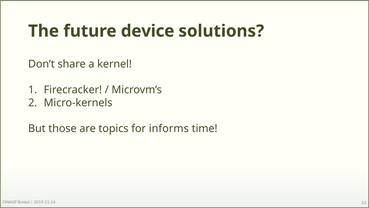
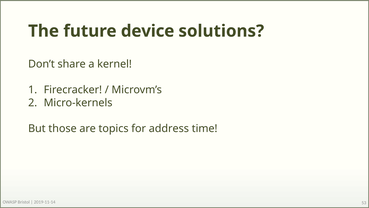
informs: informs -> address
